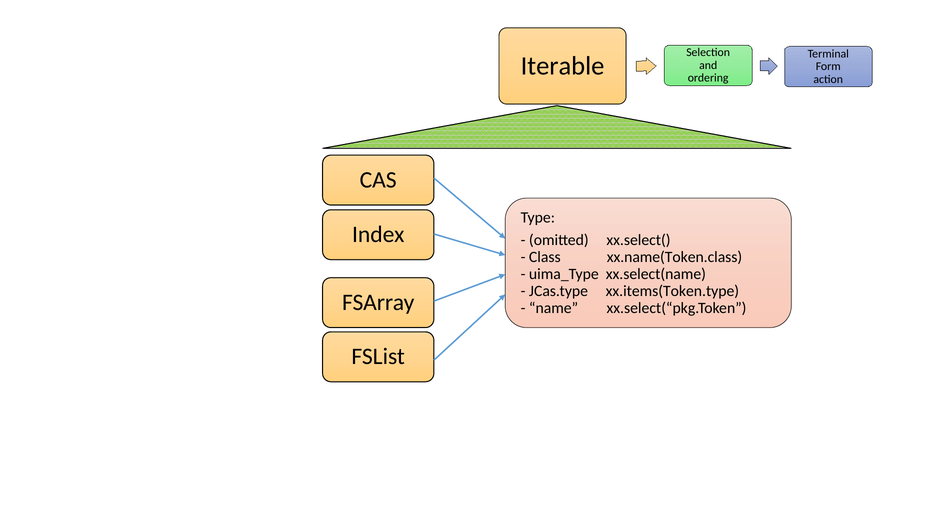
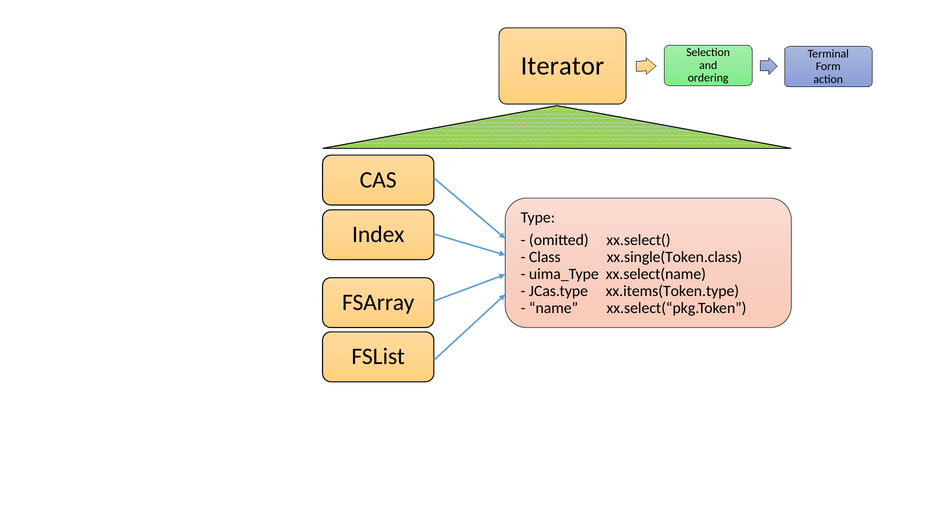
Iterable: Iterable -> Iterator
xx.name(Token.class: xx.name(Token.class -> xx.single(Token.class
